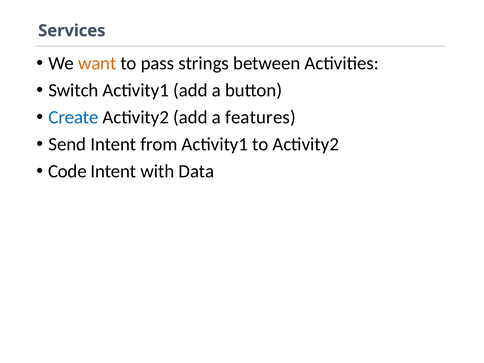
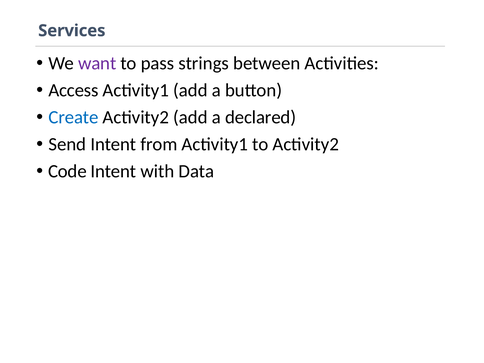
want colour: orange -> purple
Switch: Switch -> Access
features: features -> declared
